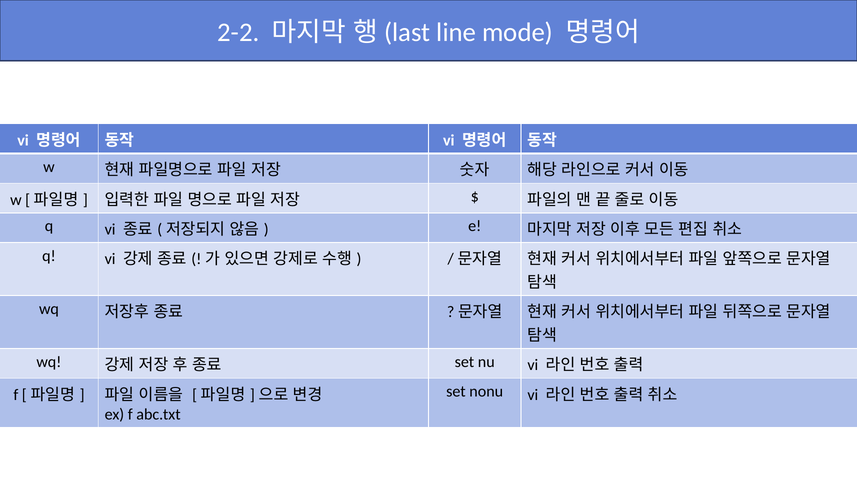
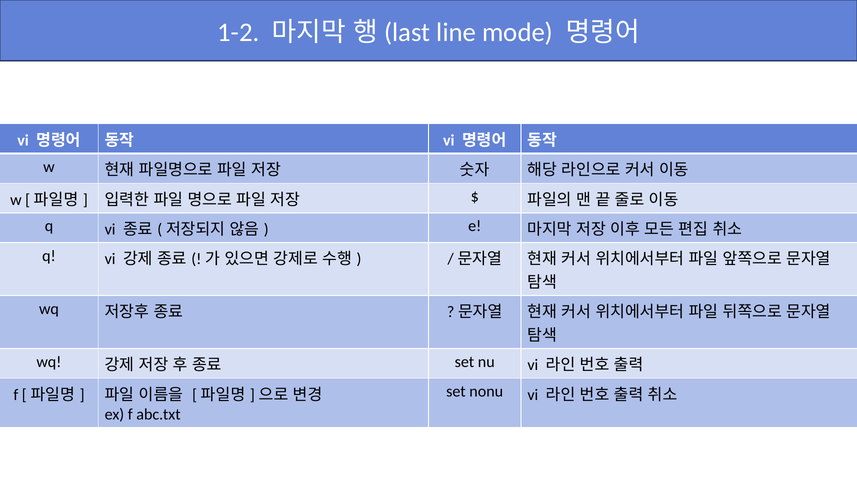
2-2: 2-2 -> 1-2
